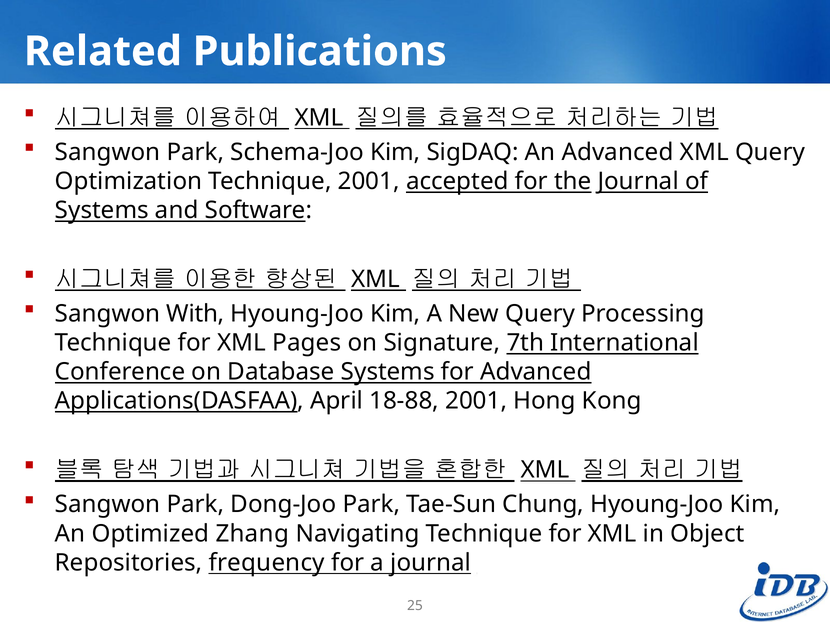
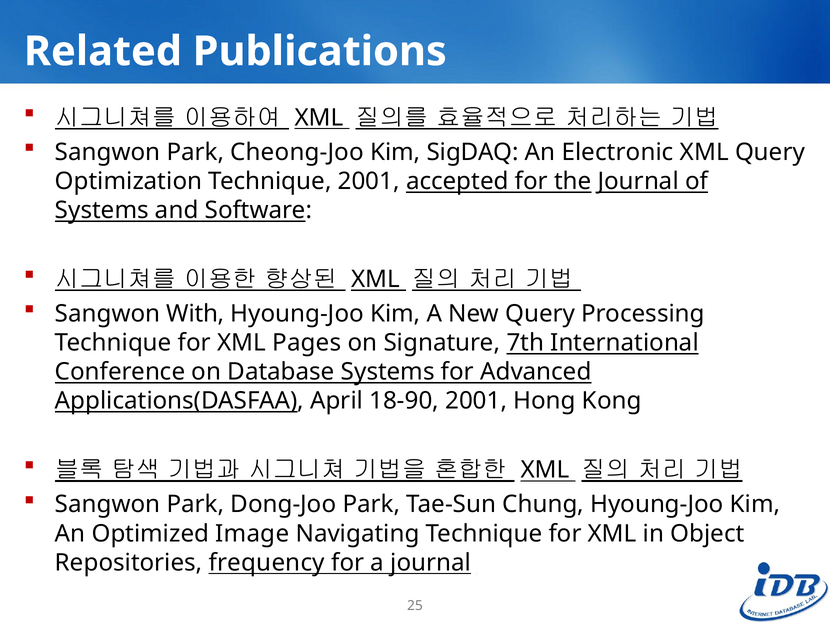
Schema-Joo: Schema-Joo -> Cheong-Joo
An Advanced: Advanced -> Electronic
18-88: 18-88 -> 18-90
Zhang: Zhang -> Image
